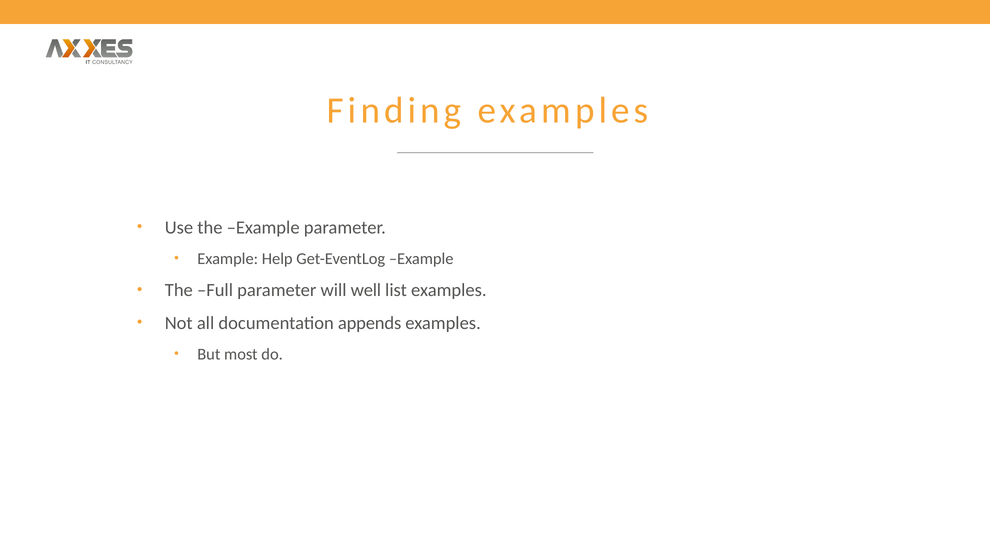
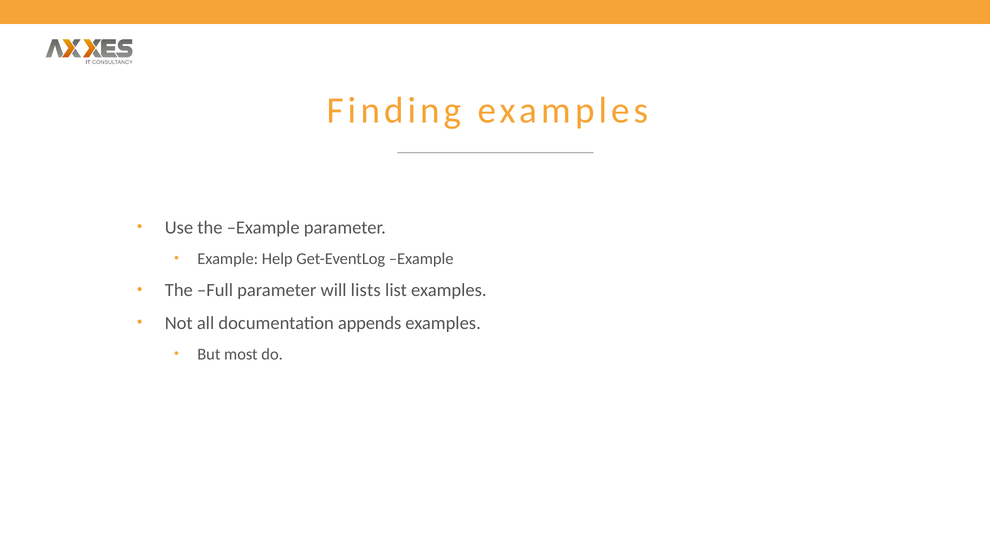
well: well -> lists
